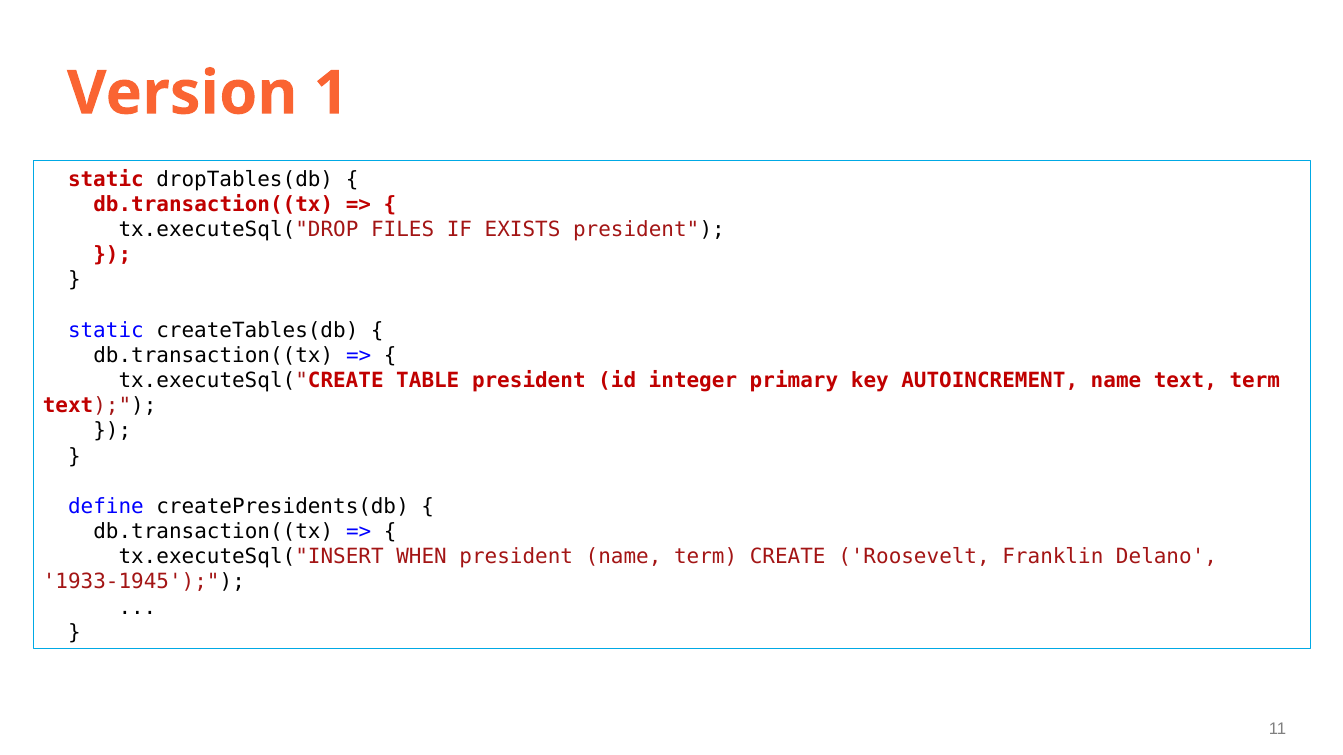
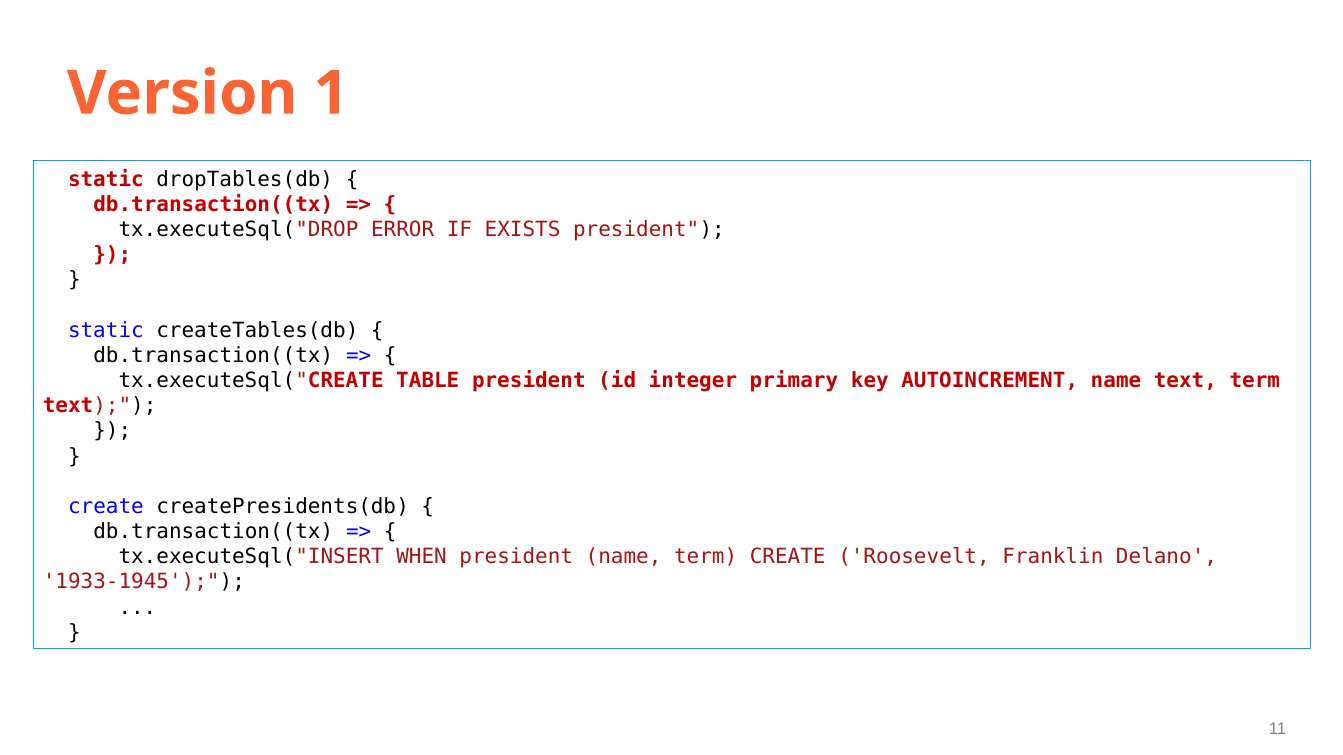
FILES: FILES -> ERROR
define at (106, 507): define -> create
